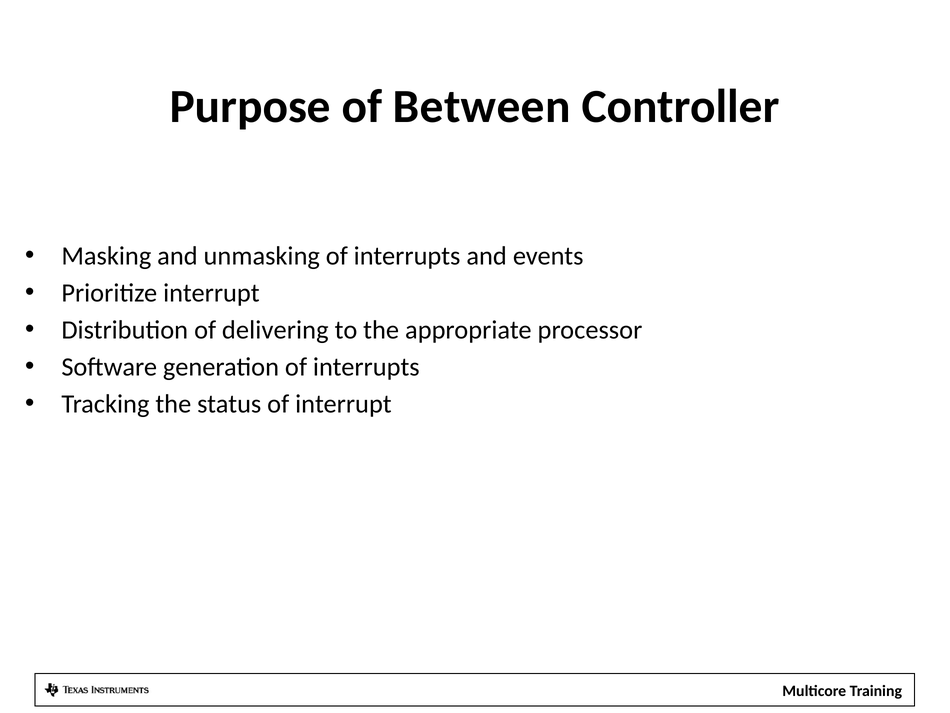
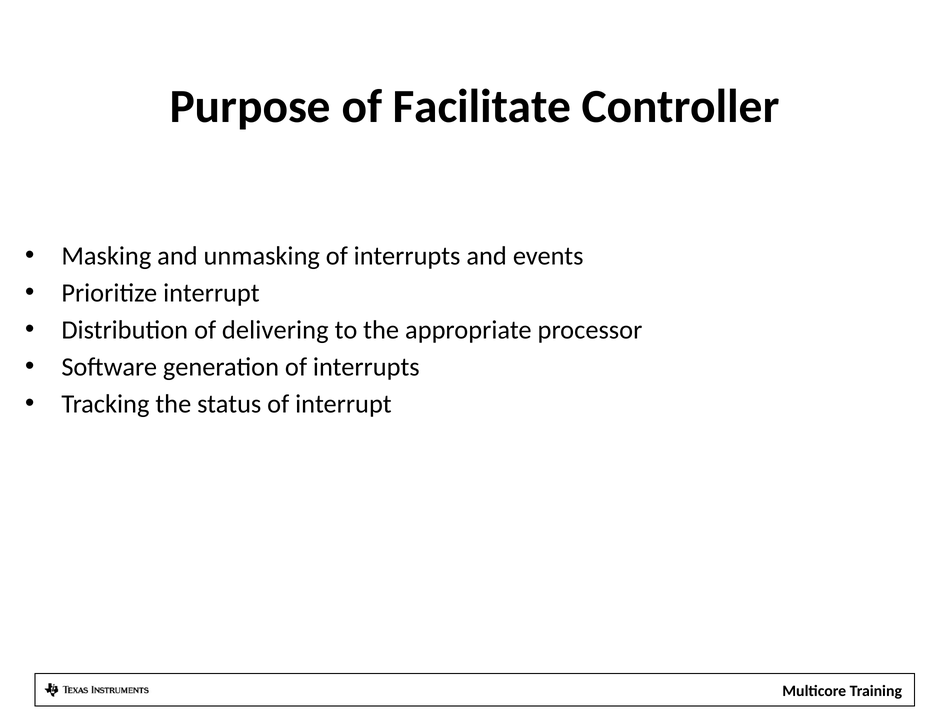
Between: Between -> Facilitate
